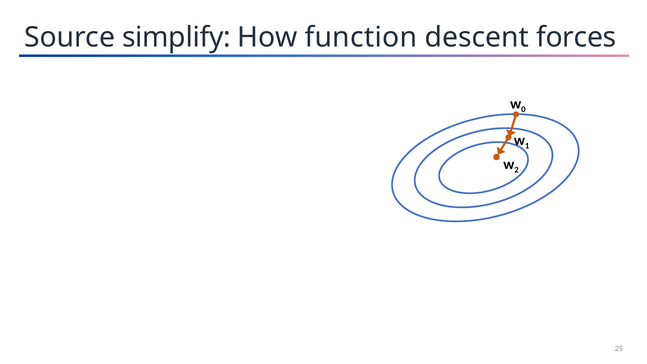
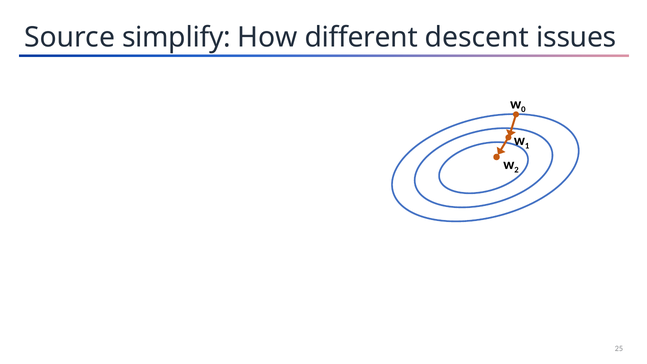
function: function -> different
forces: forces -> issues
